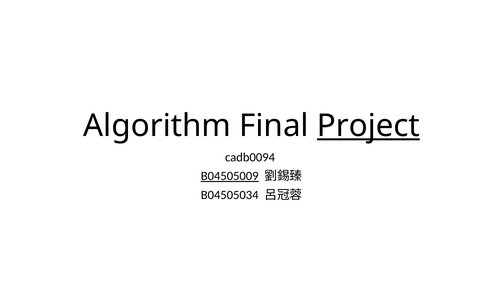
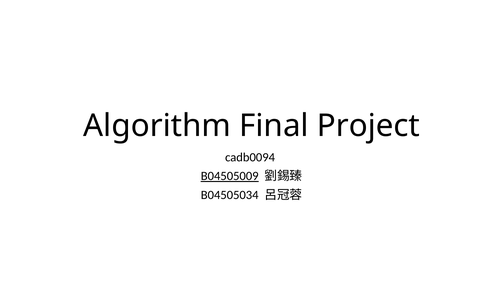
Project underline: present -> none
